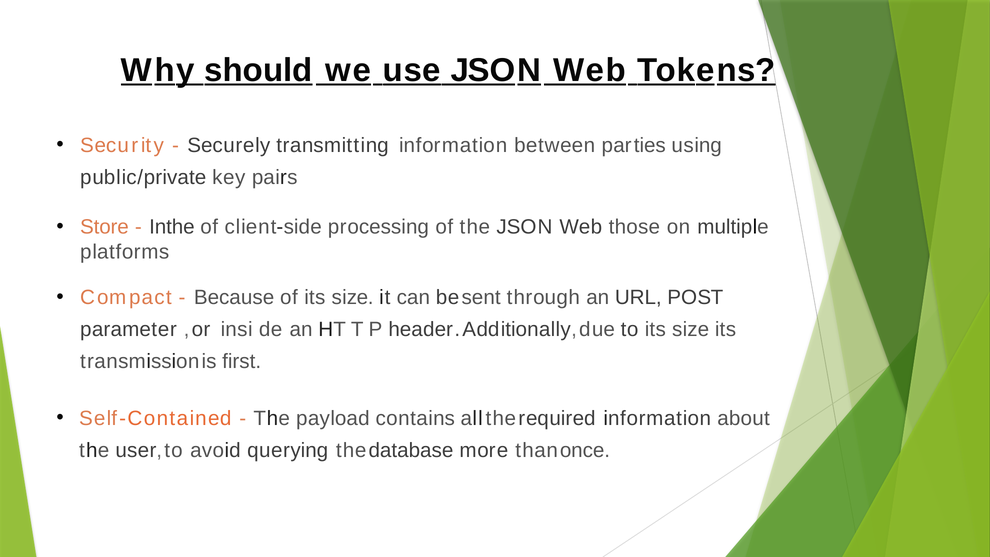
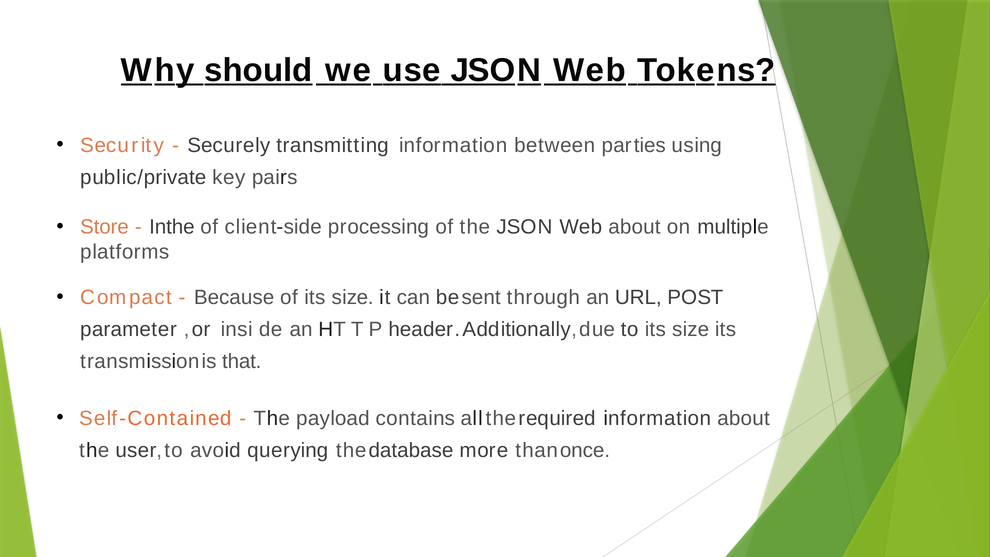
Web those: those -> about
first: first -> that
